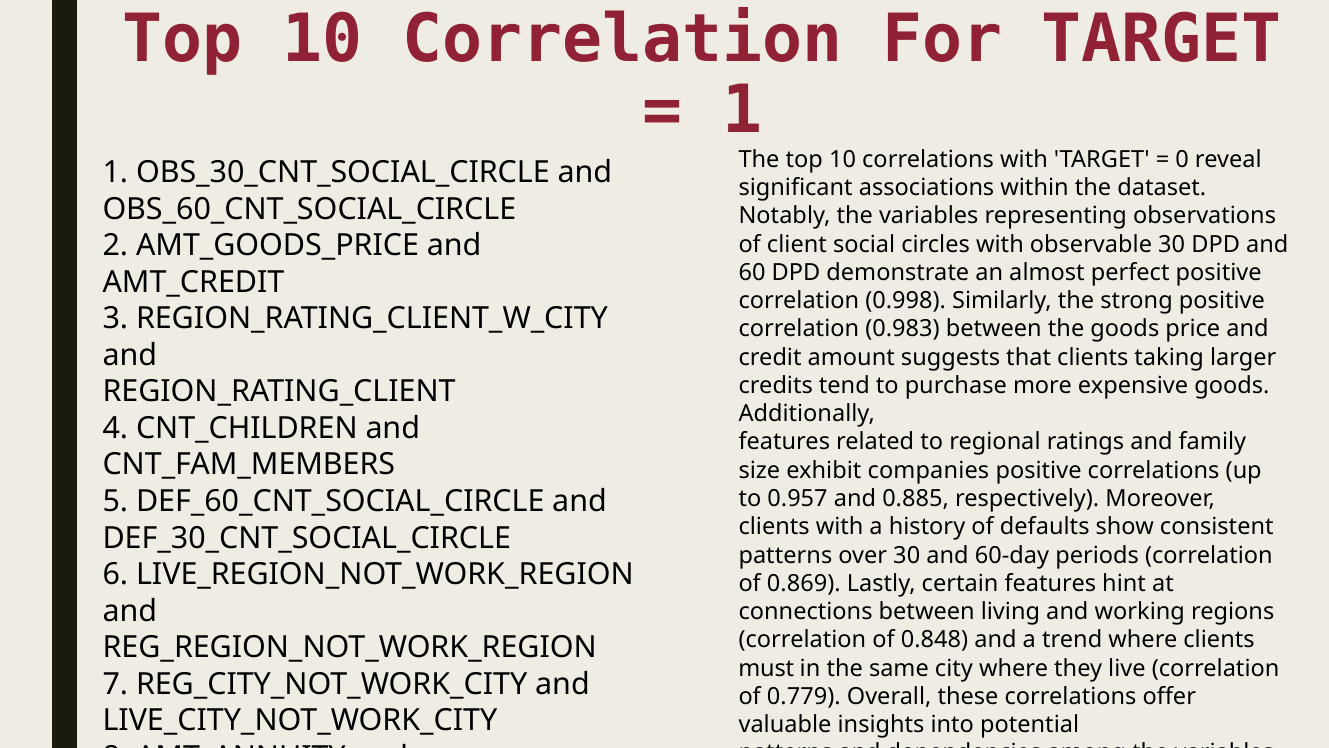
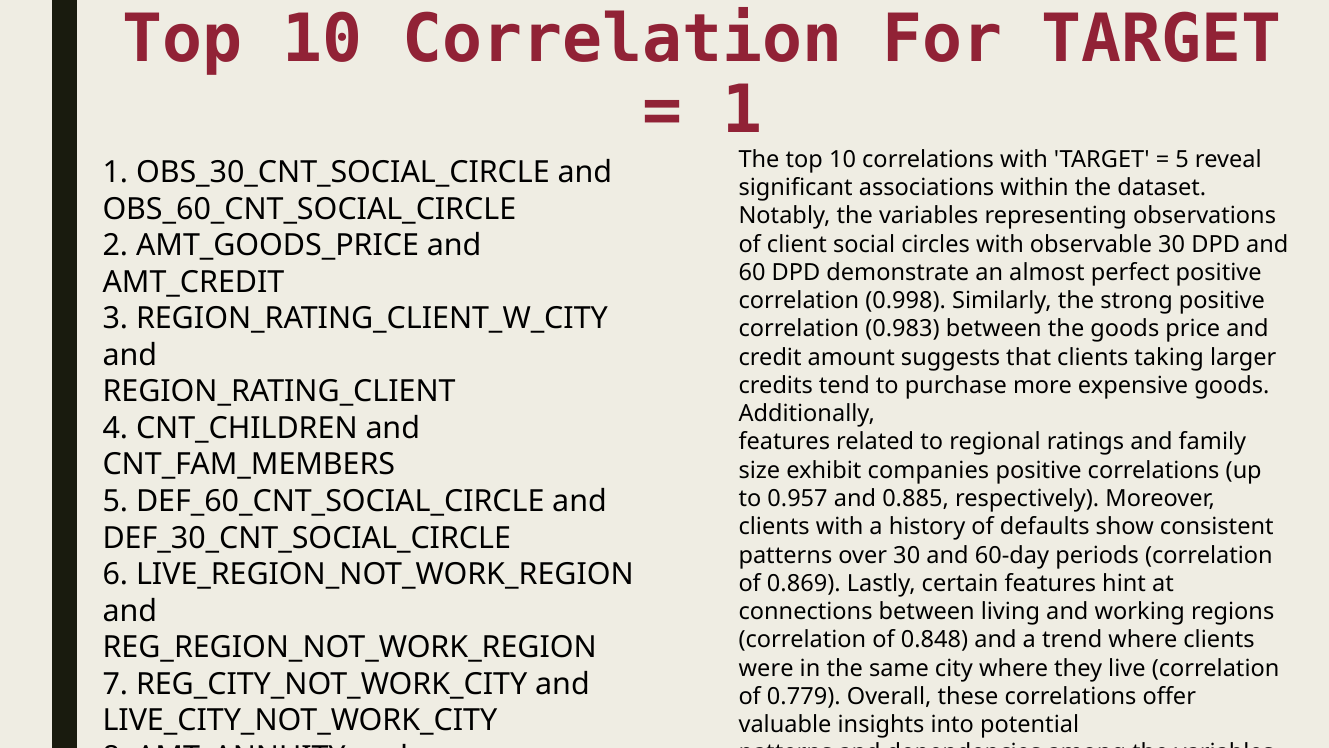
0 at (1182, 159): 0 -> 5
must: must -> were
